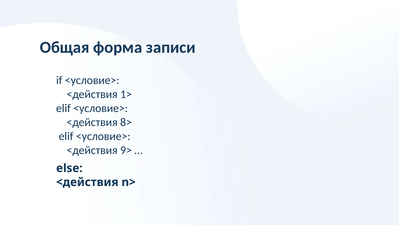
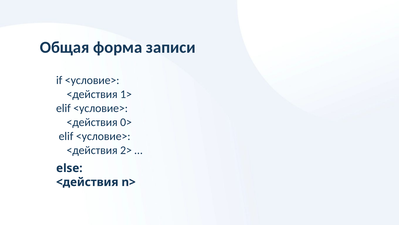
8>: 8> -> 0>
9>: 9> -> 2>
